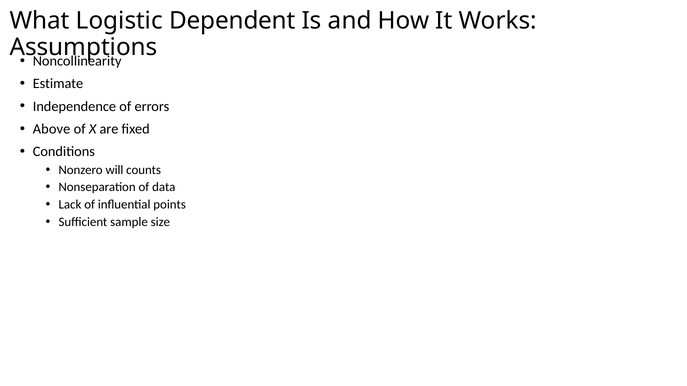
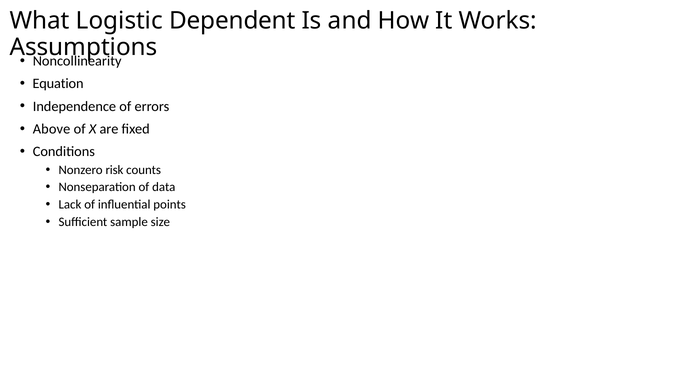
Estimate: Estimate -> Equation
will: will -> risk
